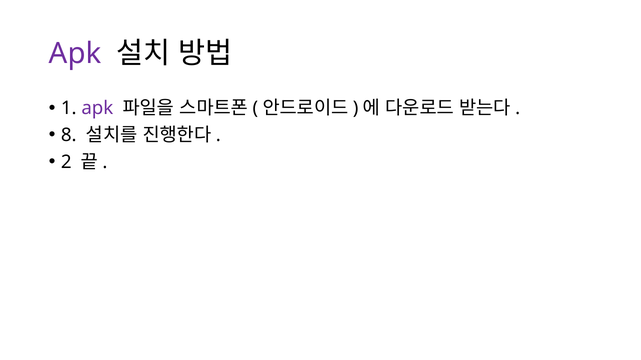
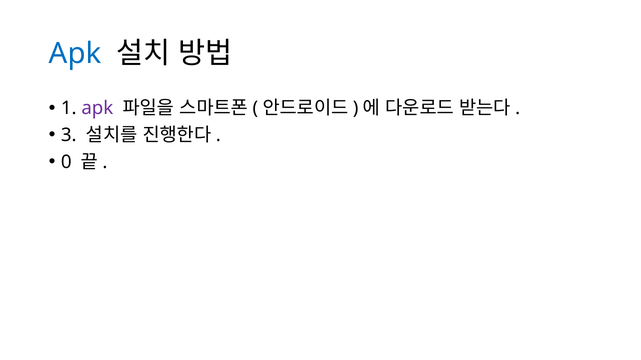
Apk at (75, 54) colour: purple -> blue
8: 8 -> 3
2: 2 -> 0
